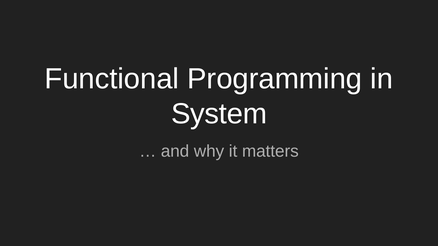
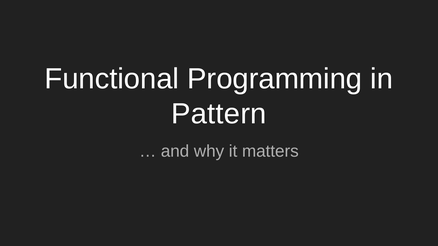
System: System -> Pattern
